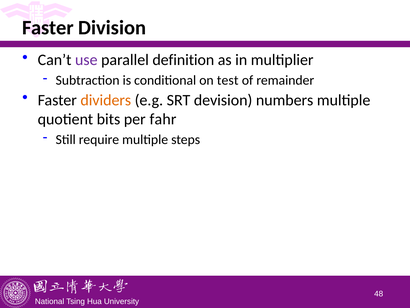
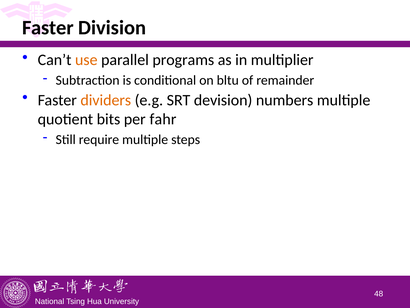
use colour: purple -> orange
definition: definition -> programs
test: test -> bltu
